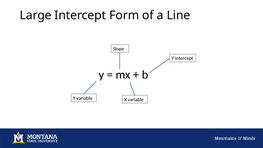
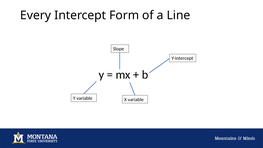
Large: Large -> Every
